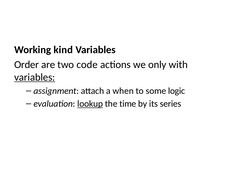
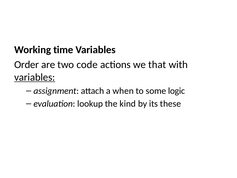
kind: kind -> time
only: only -> that
lookup underline: present -> none
time: time -> kind
series: series -> these
